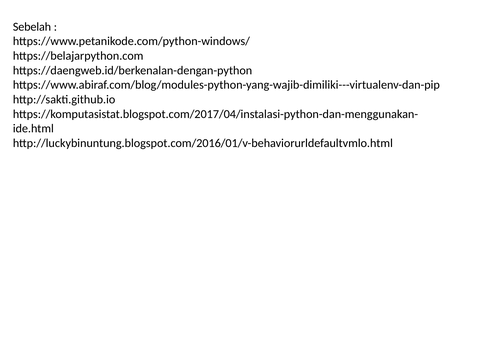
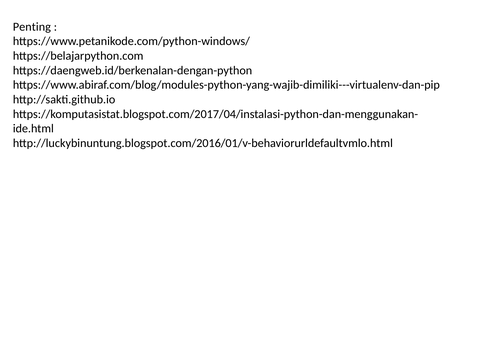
Sebelah: Sebelah -> Penting
